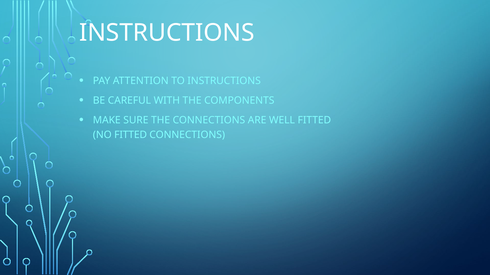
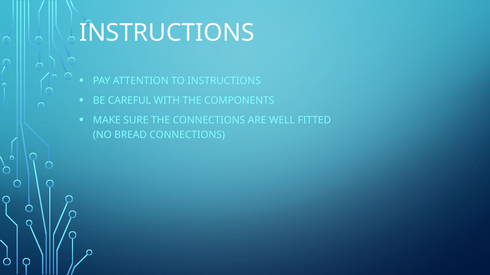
NO FITTED: FITTED -> BREAD
